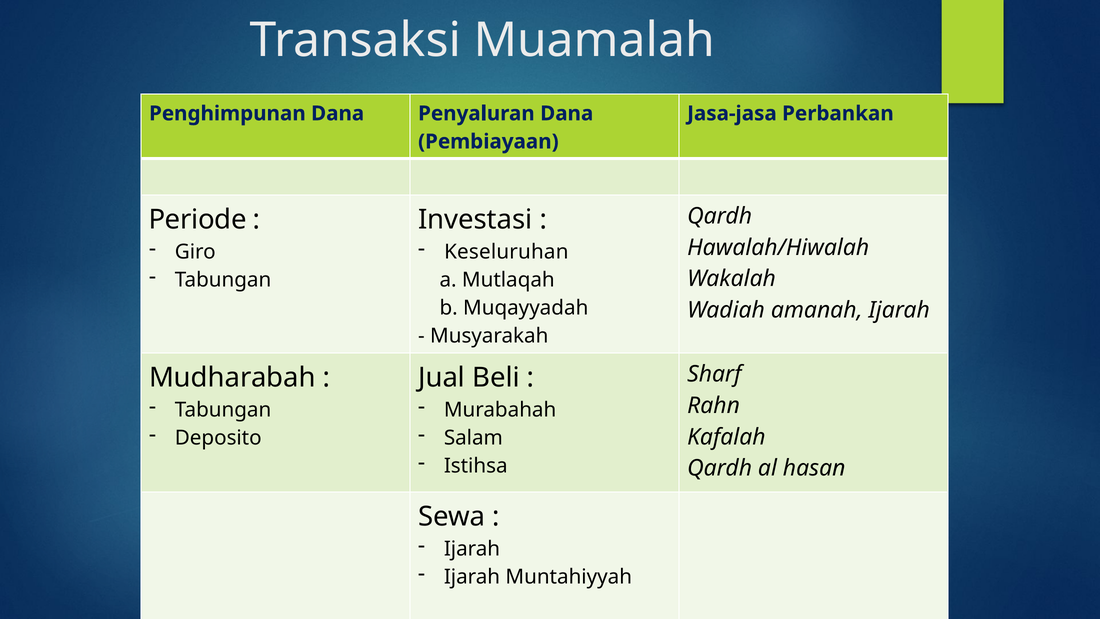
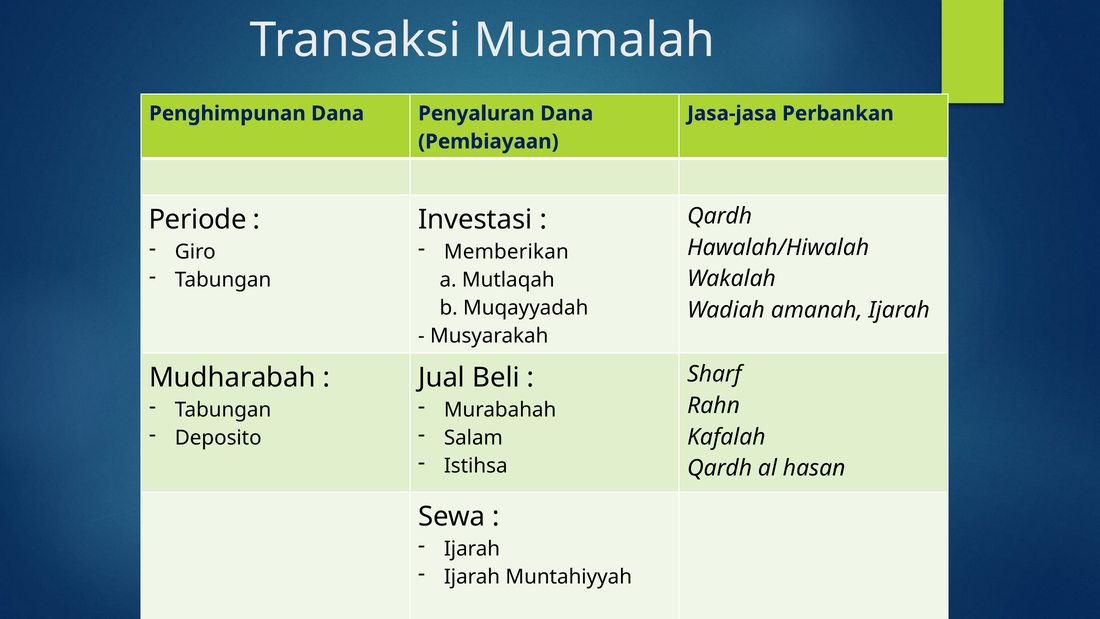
Keseluruhan: Keseluruhan -> Memberikan
